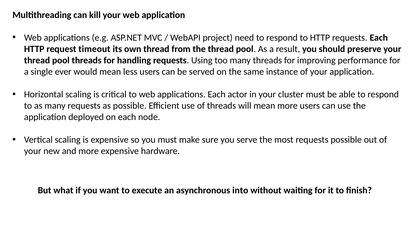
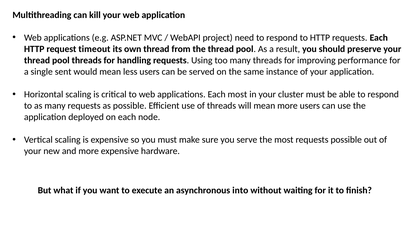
ever: ever -> sent
Each actor: actor -> most
